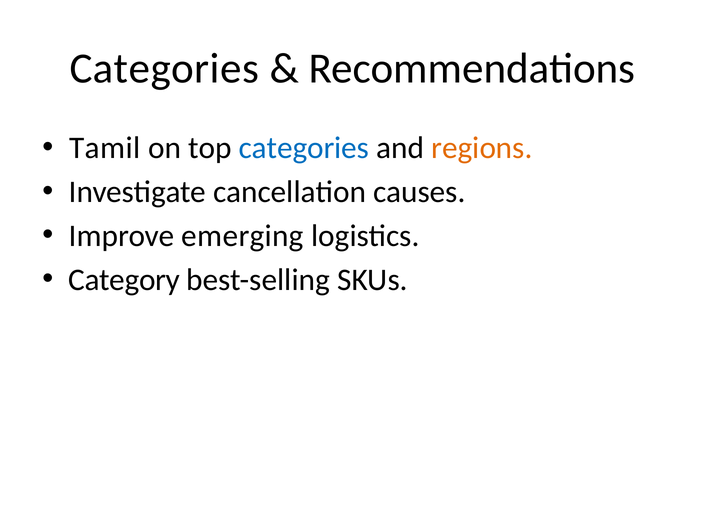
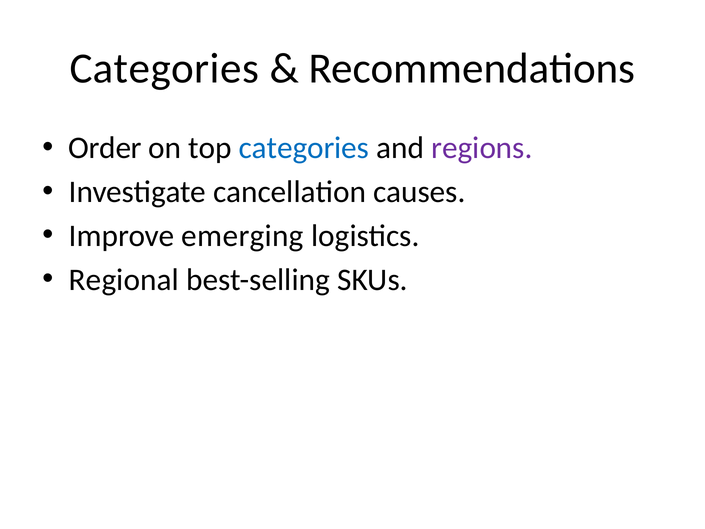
Tamil: Tamil -> Order
regions colour: orange -> purple
Category: Category -> Regional
